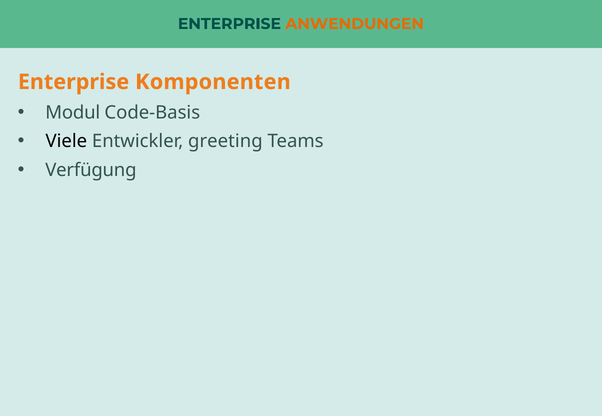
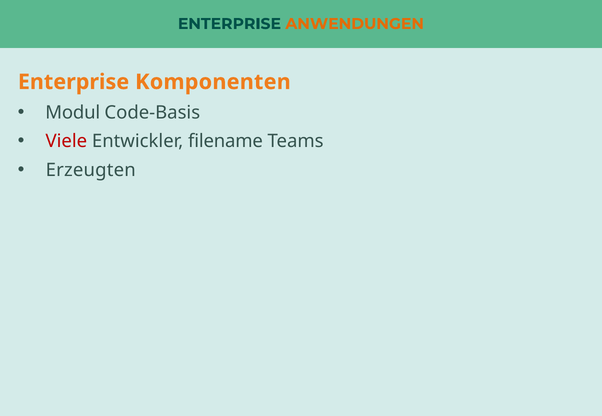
Viele colour: black -> red
greeting: greeting -> filename
Verfügung: Verfügung -> Erzeugten
